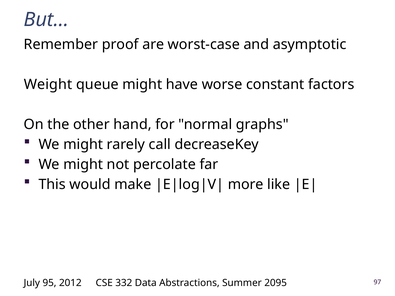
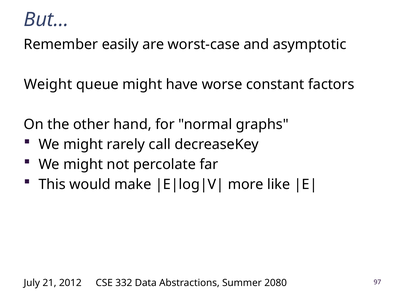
proof: proof -> easily
95: 95 -> 21
2095: 2095 -> 2080
